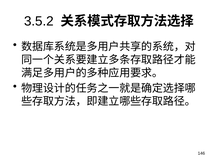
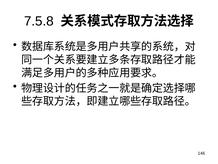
3.5.2: 3.5.2 -> 7.5.8
